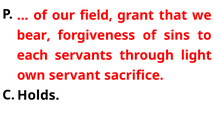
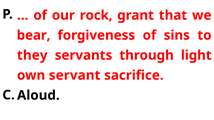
field: field -> rock
each: each -> they
Holds: Holds -> Aloud
